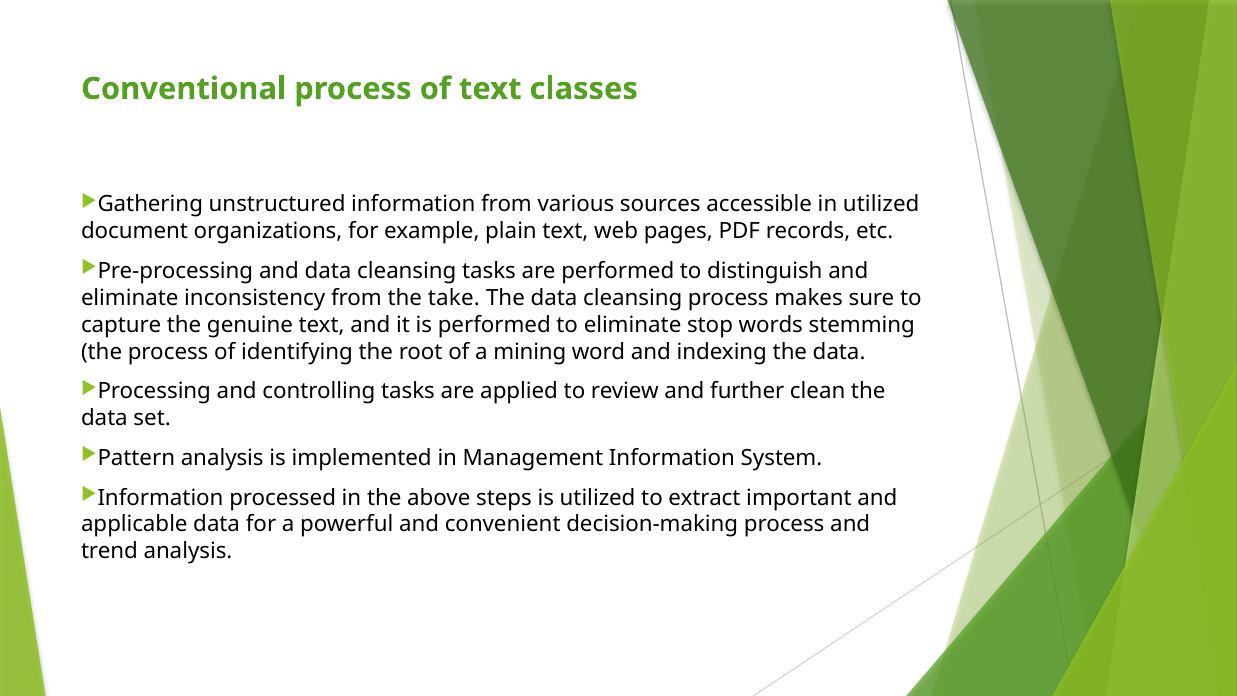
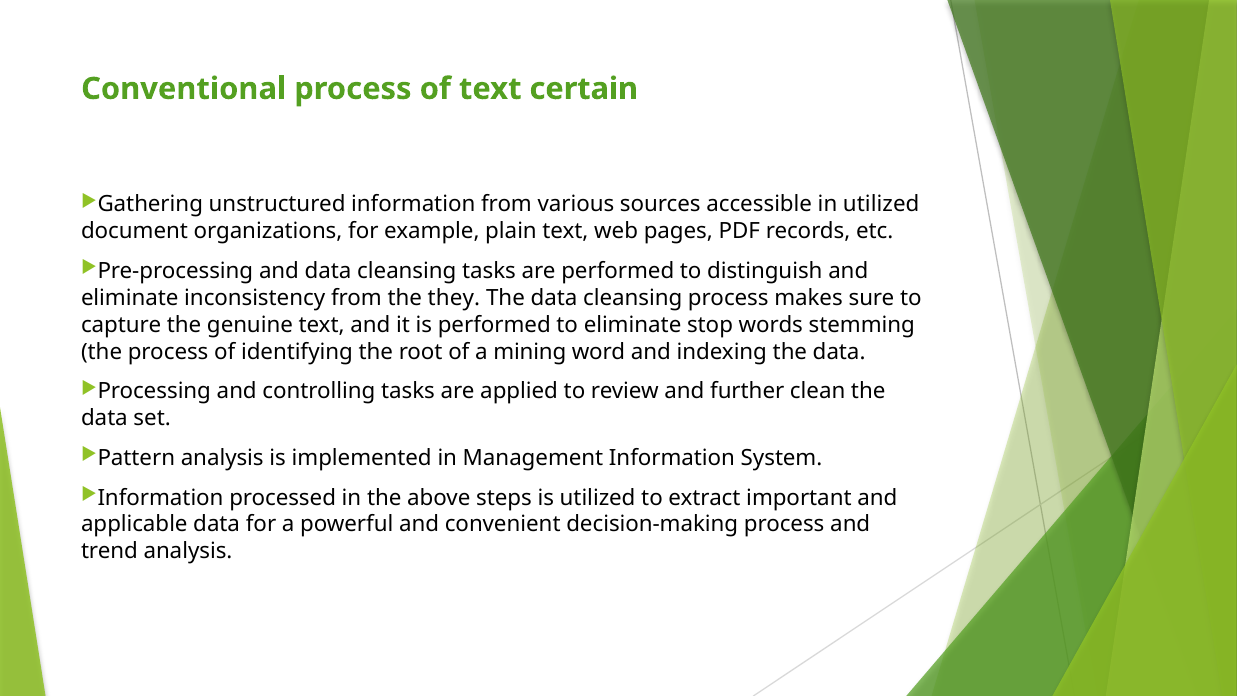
classes: classes -> certain
take: take -> they
